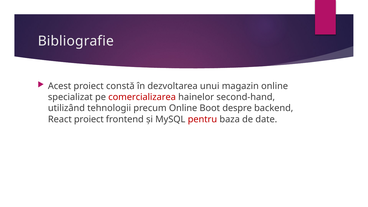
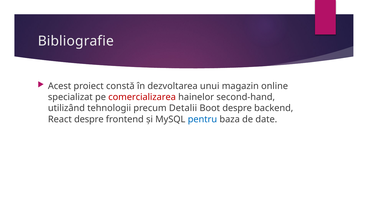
precum Online: Online -> Detalii
React proiect: proiect -> despre
pentru colour: red -> blue
